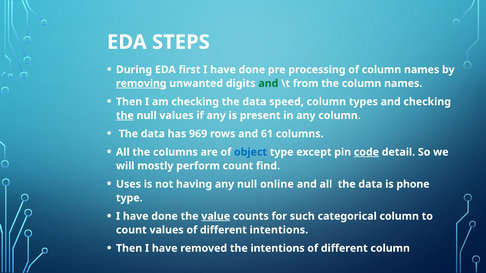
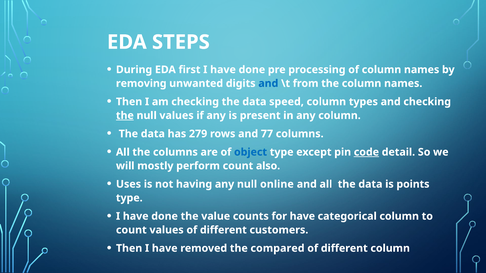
removing underline: present -> none
and at (268, 84) colour: green -> blue
969: 969 -> 279
61: 61 -> 77
find: find -> also
phone: phone -> points
value underline: present -> none
for such: such -> have
different intentions: intentions -> customers
the intentions: intentions -> compared
